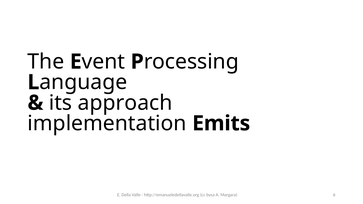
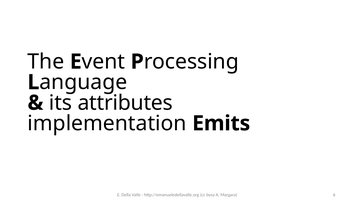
approach: approach -> attributes
